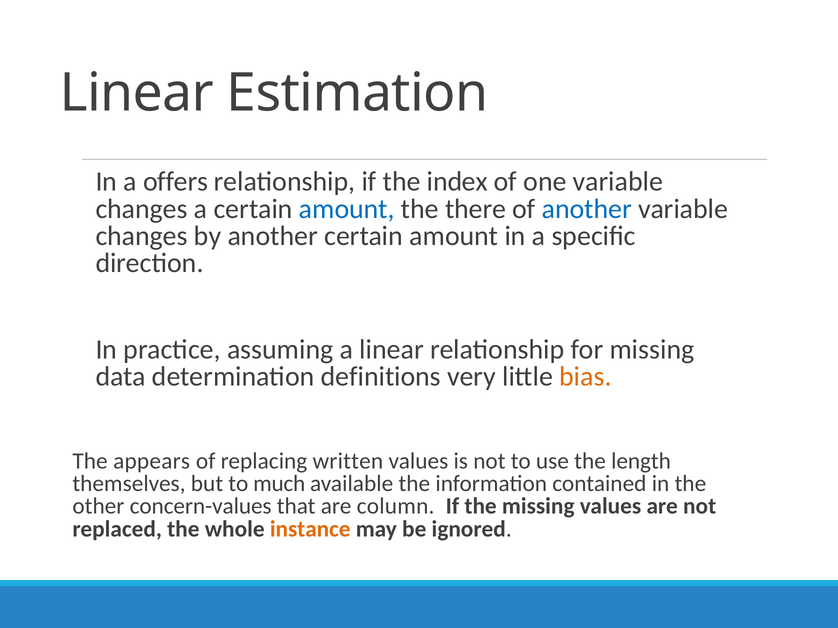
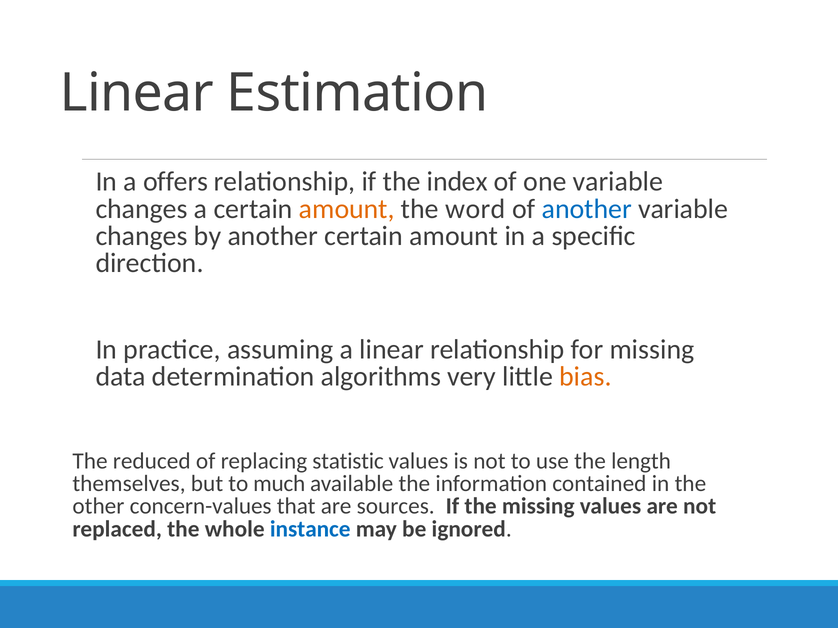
amount at (347, 209) colour: blue -> orange
there: there -> word
definitions: definitions -> algorithms
appears: appears -> reduced
written: written -> statistic
column: column -> sources
instance colour: orange -> blue
